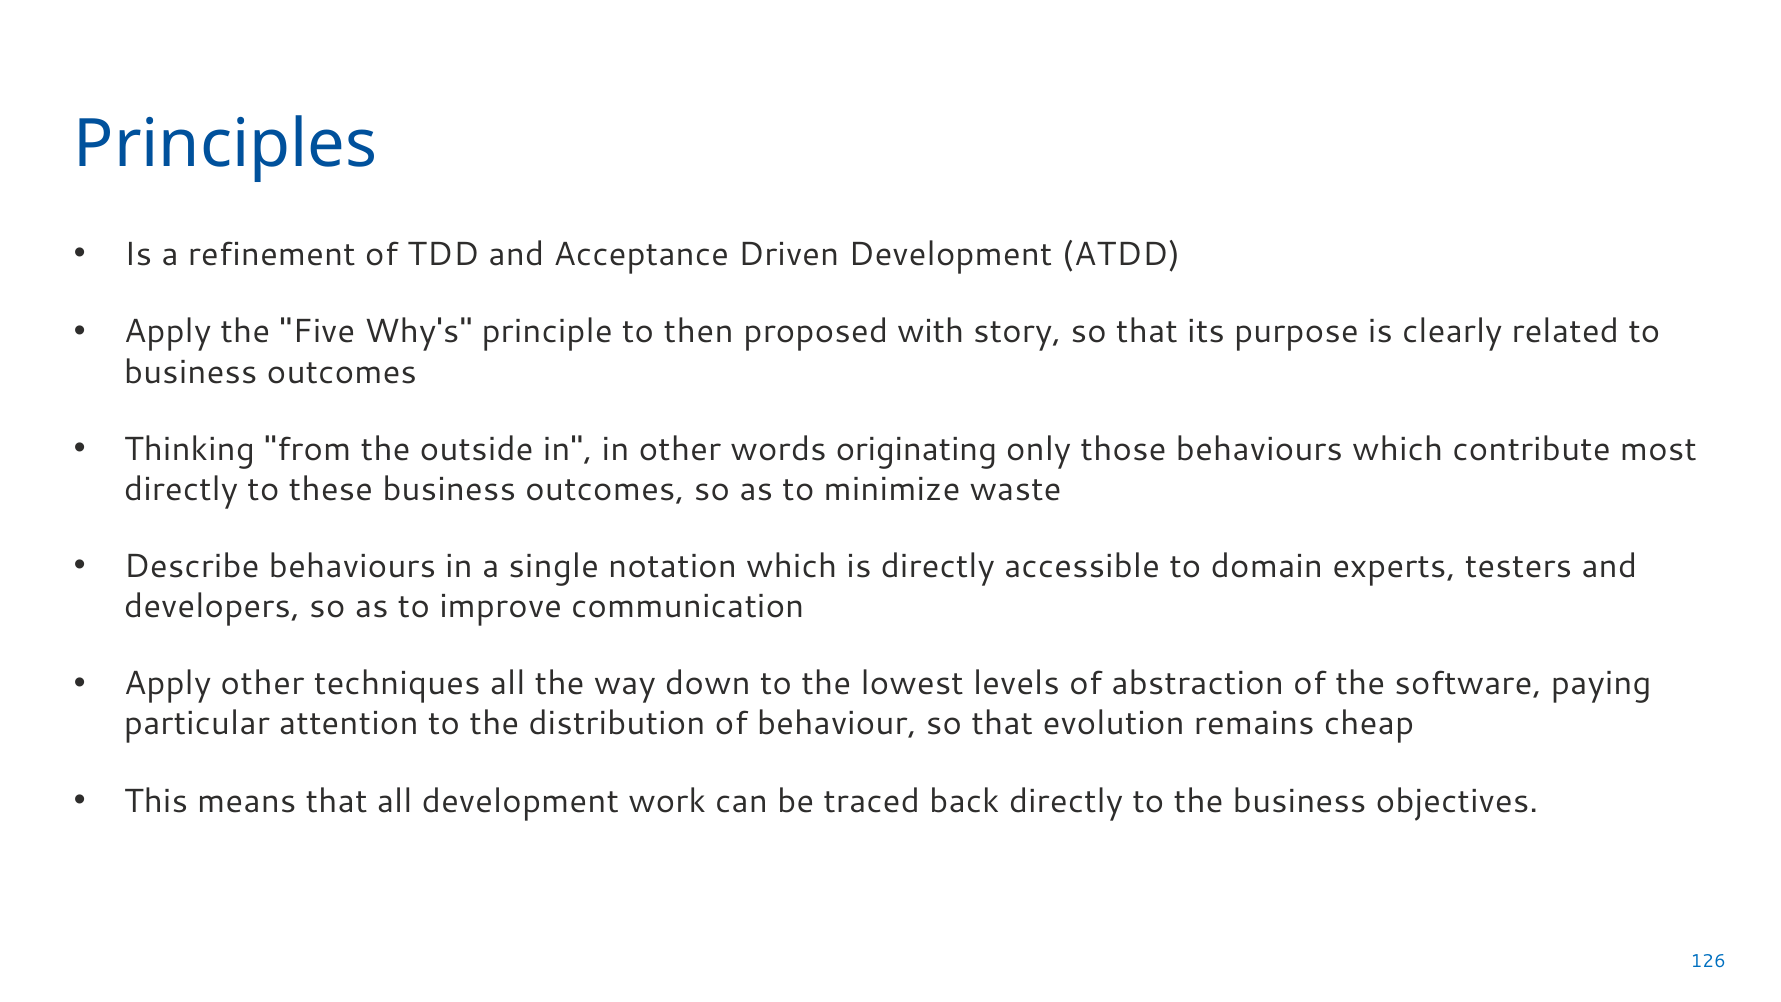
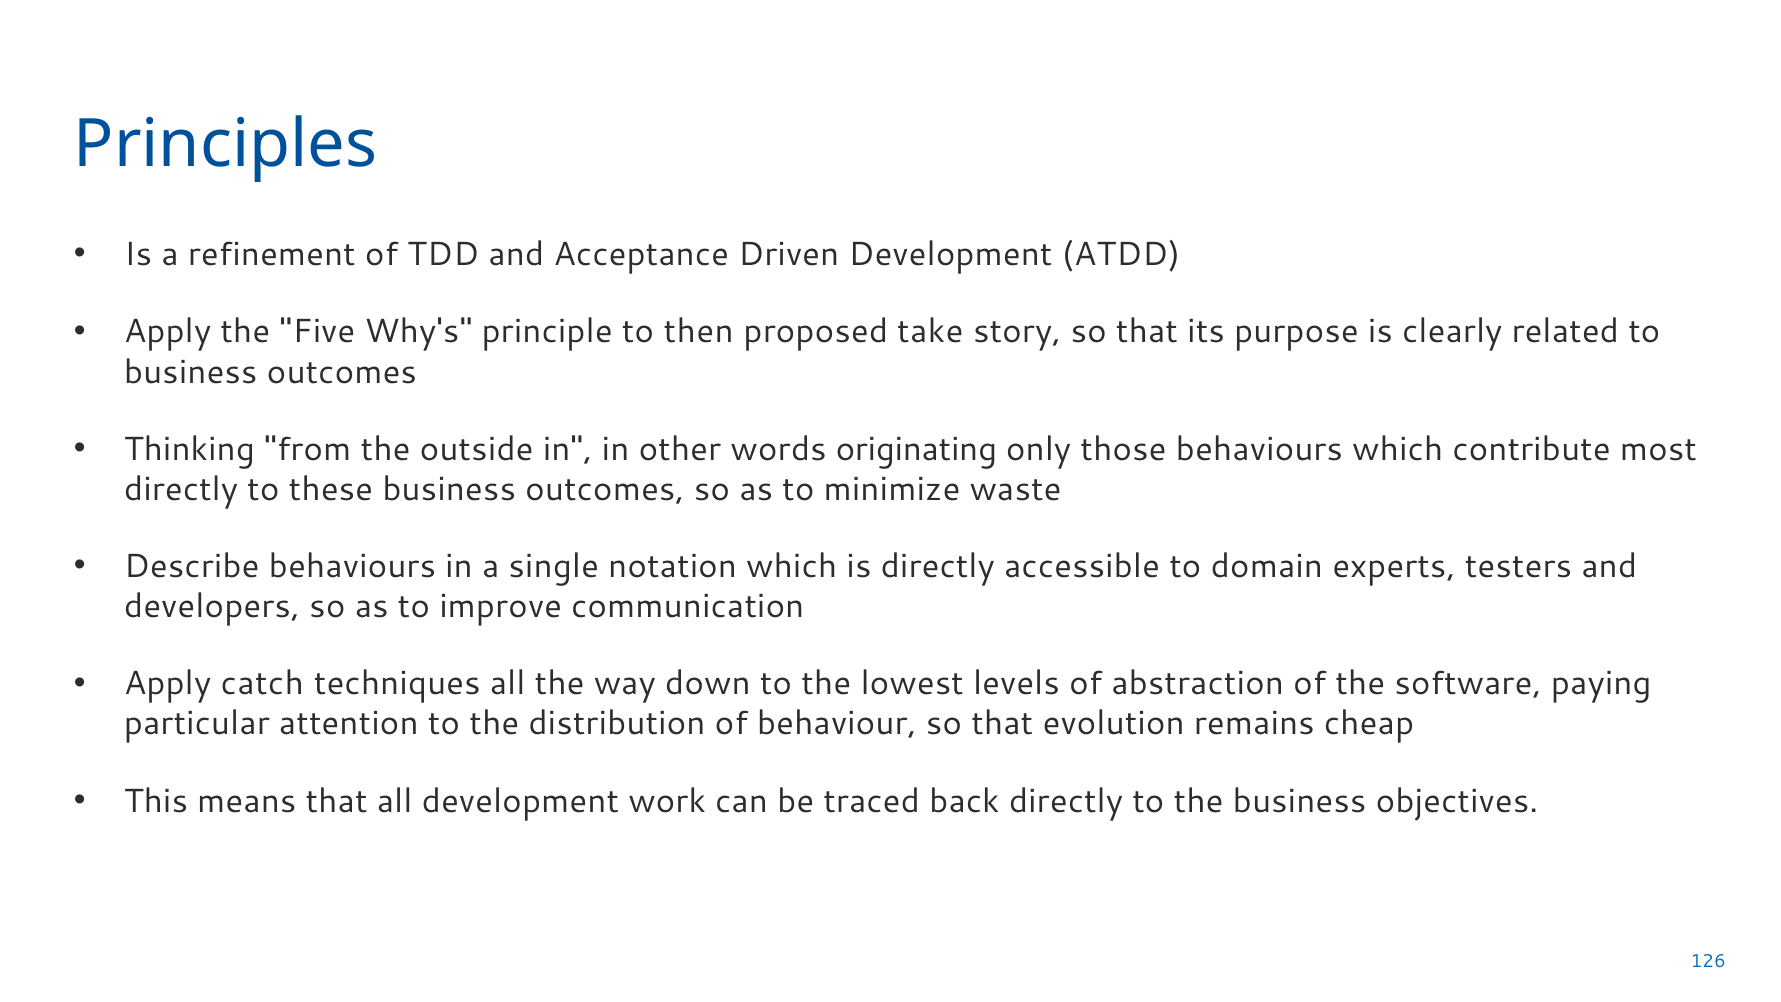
with: with -> take
Apply other: other -> catch
